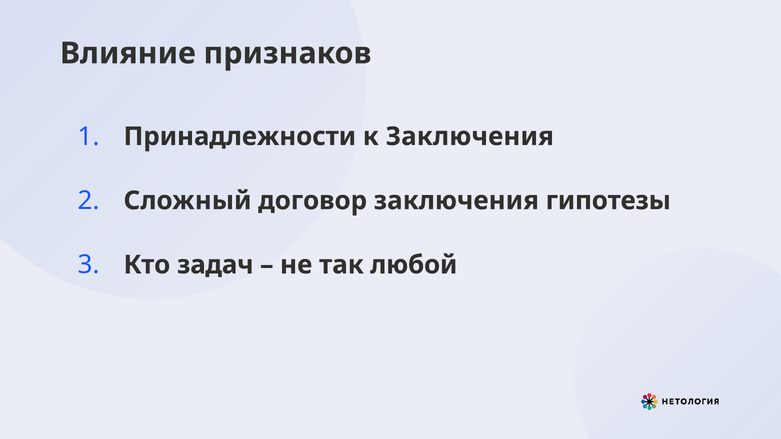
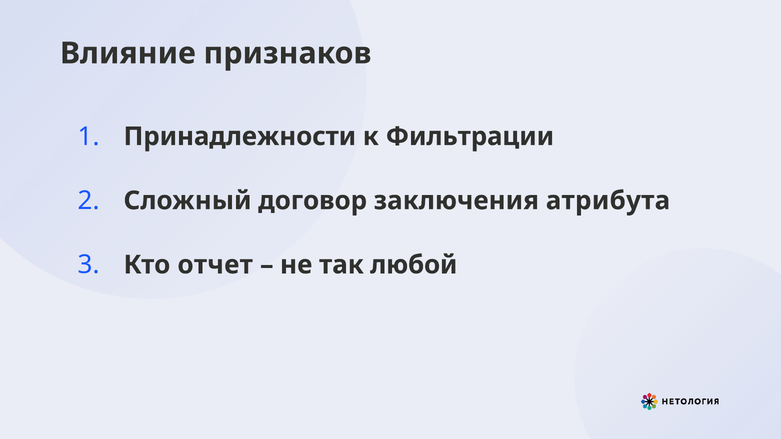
к Заключения: Заключения -> Фильтрации
гипотезы: гипотезы -> атрибута
задач: задач -> отчет
